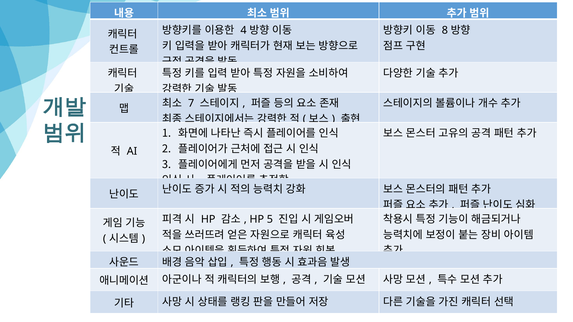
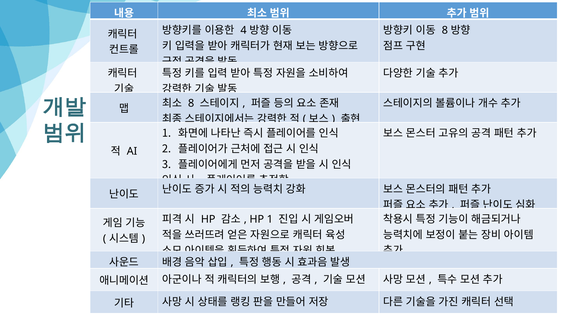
7 at (191, 103): 7 -> 8
HP 5: 5 -> 1
